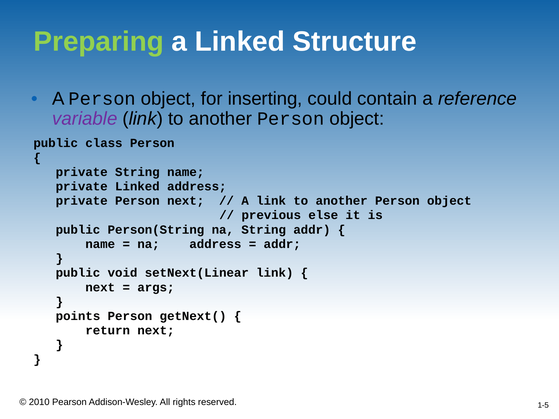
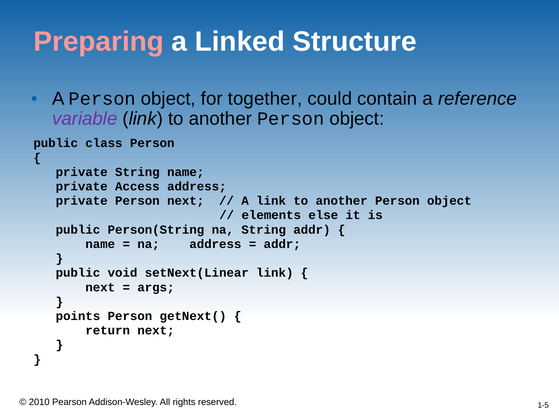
Preparing colour: light green -> pink
inserting: inserting -> together
private Linked: Linked -> Access
previous: previous -> elements
